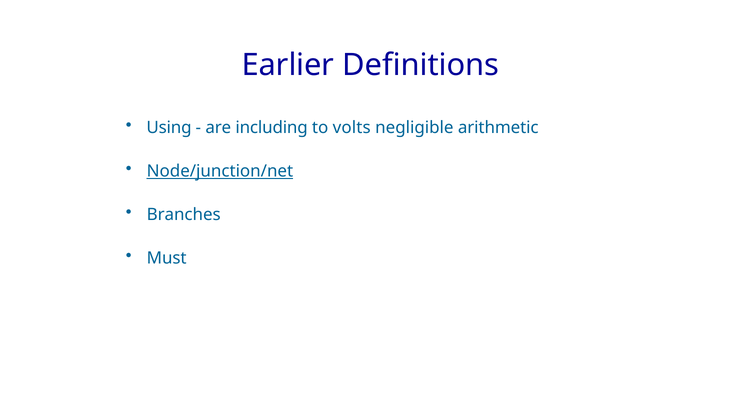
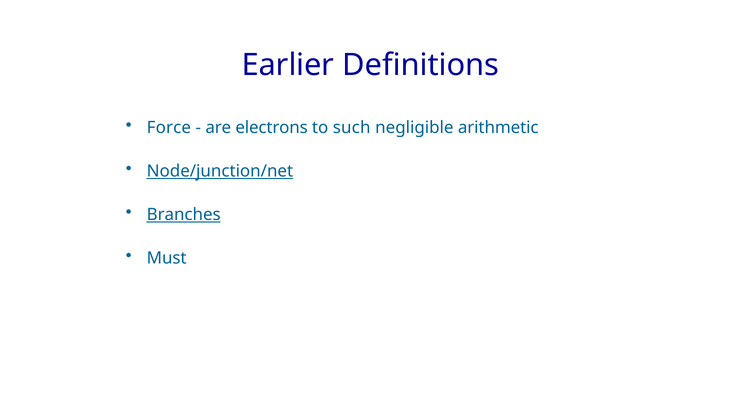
Using: Using -> Force
including: including -> electrons
volts: volts -> such
Branches underline: none -> present
